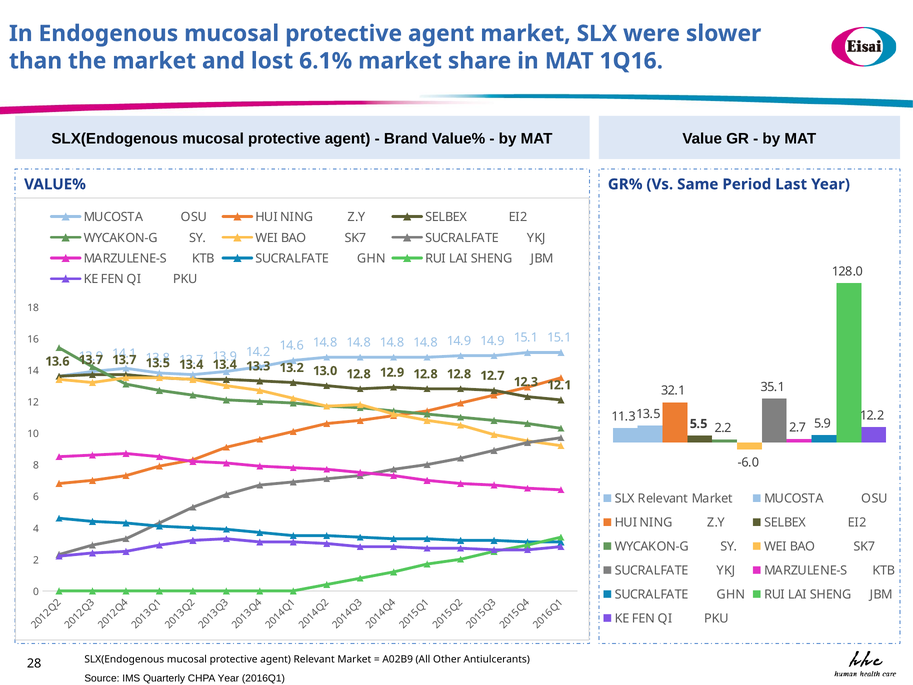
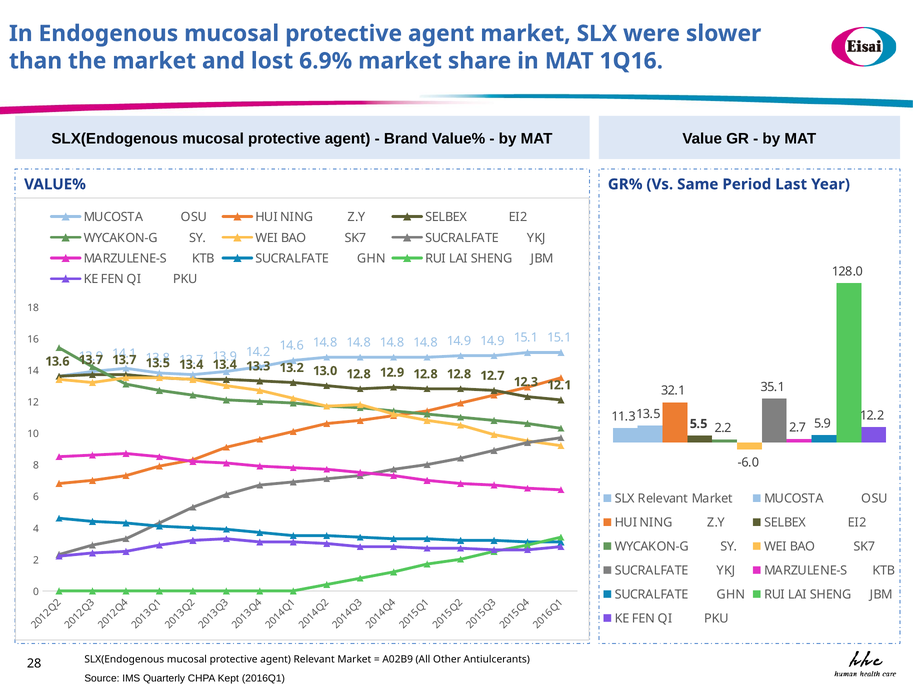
6.1%: 6.1% -> 6.9%
CHPA Year: Year -> Kept
